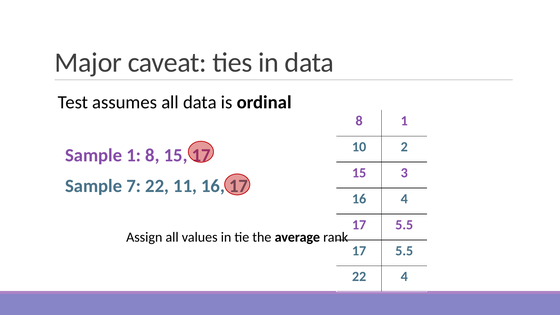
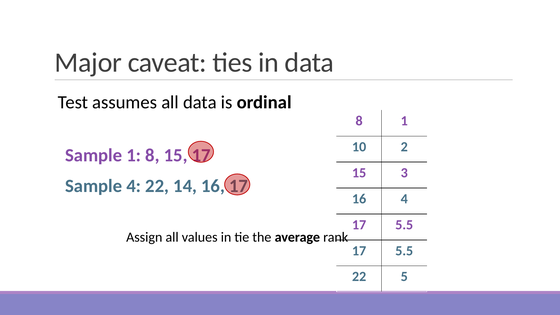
Sample 7: 7 -> 4
11: 11 -> 14
22 4: 4 -> 5
